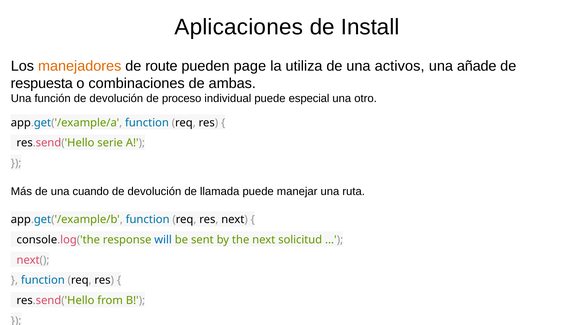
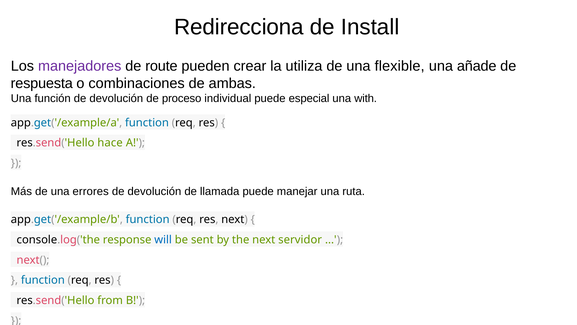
Aplicaciones: Aplicaciones -> Redirecciona
manejadores colour: orange -> purple
page: page -> crear
activos: activos -> flexible
otro: otro -> with
serie: serie -> hace
cuando: cuando -> errores
solicitud: solicitud -> servidor
